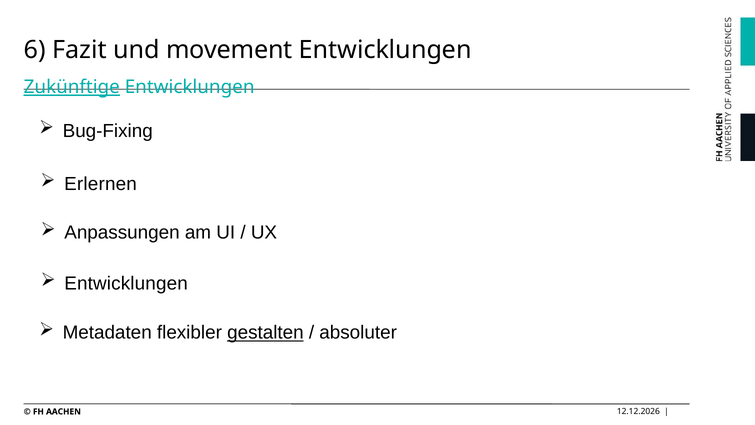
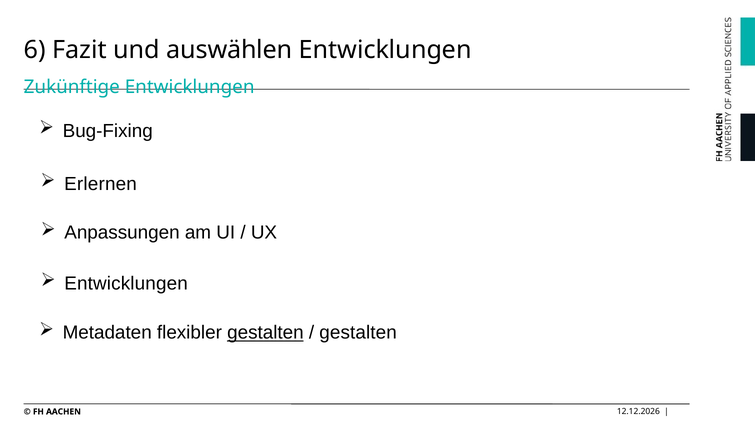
movement: movement -> auswählen
Zukünftige underline: present -> none
absoluter at (358, 332): absoluter -> gestalten
